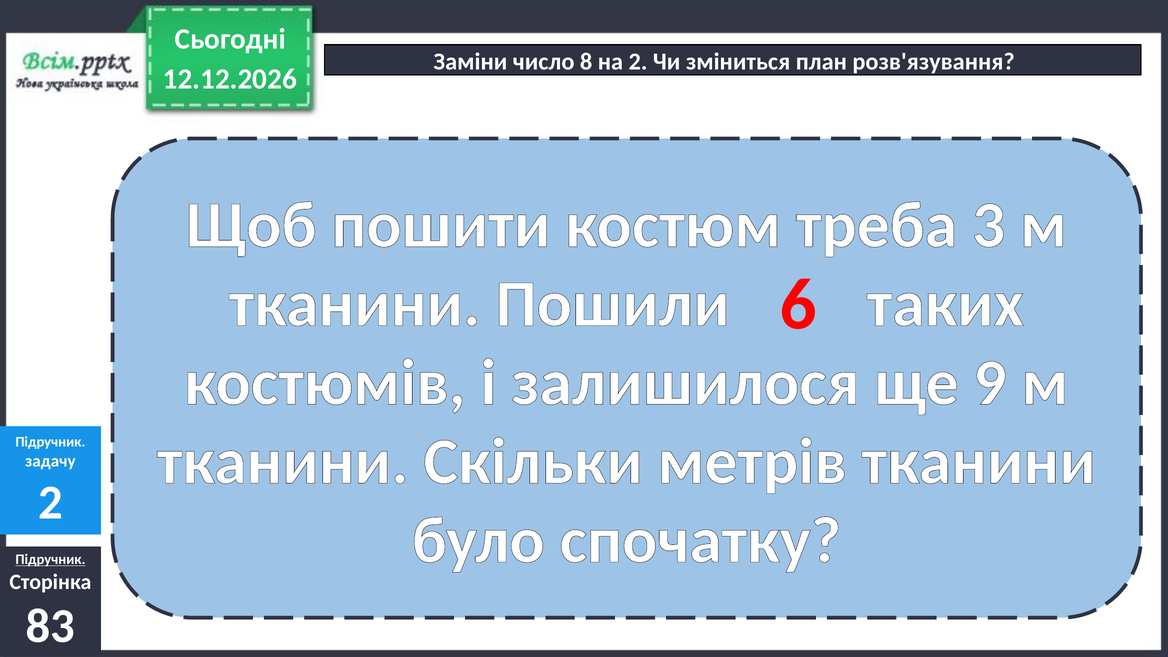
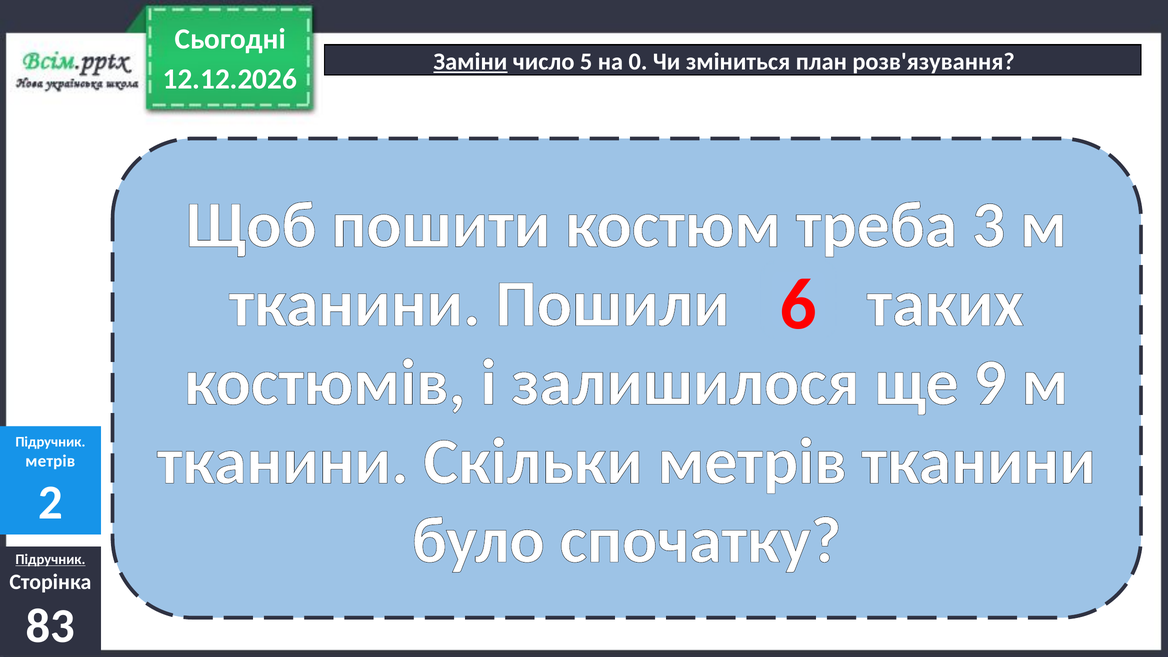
Заміни underline: none -> present
8: 8 -> 5
на 2: 2 -> 0
задачу at (50, 461): задачу -> метрів
